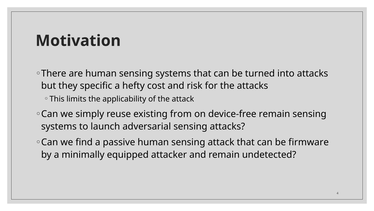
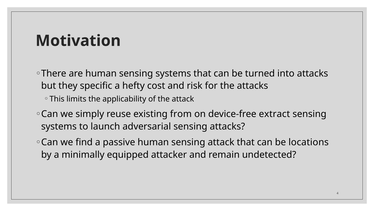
device-free remain: remain -> extract
firmware: firmware -> locations
